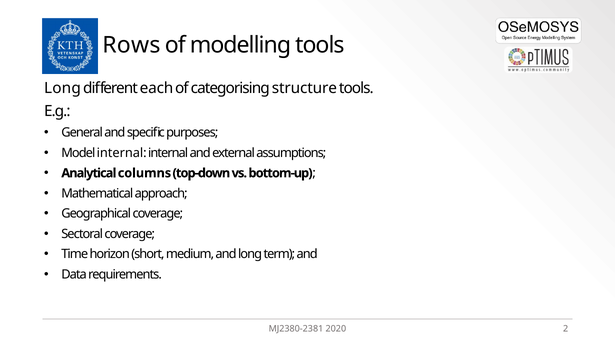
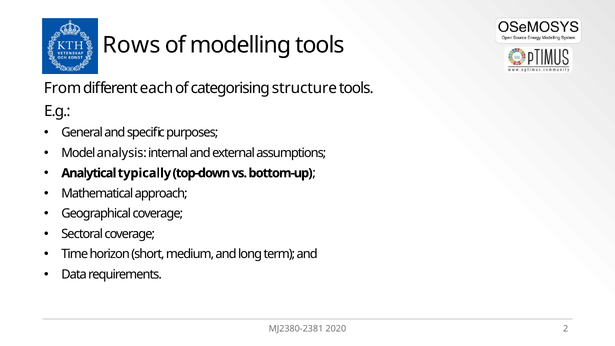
Long at (62, 88): Long -> From
Model internal: internal -> analysis
columns: columns -> typically
